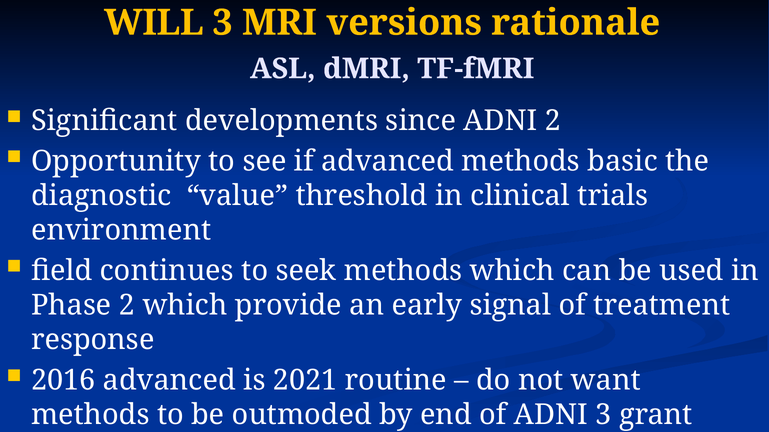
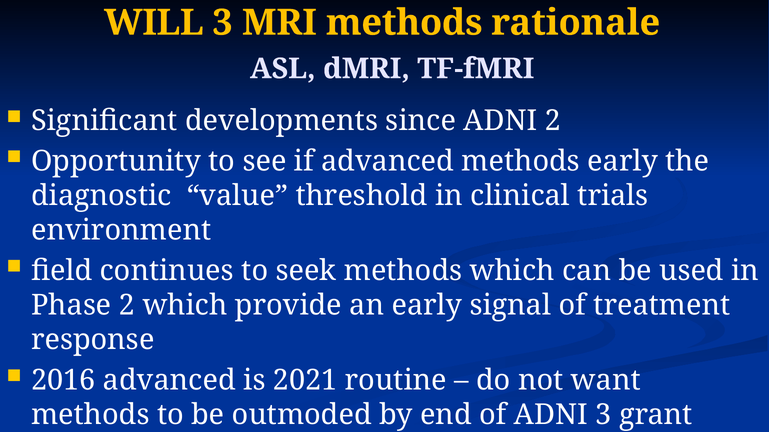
MRI versions: versions -> methods
methods basic: basic -> early
